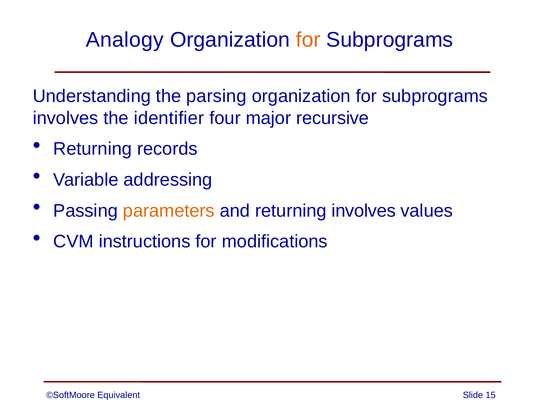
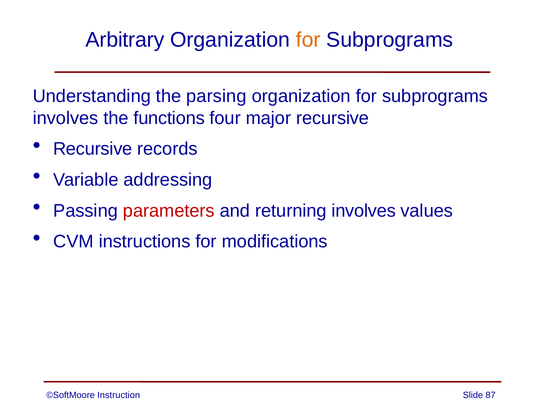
Analogy: Analogy -> Arbitrary
identifier: identifier -> functions
Returning at (93, 149): Returning -> Recursive
parameters colour: orange -> red
Equivalent: Equivalent -> Instruction
15: 15 -> 87
